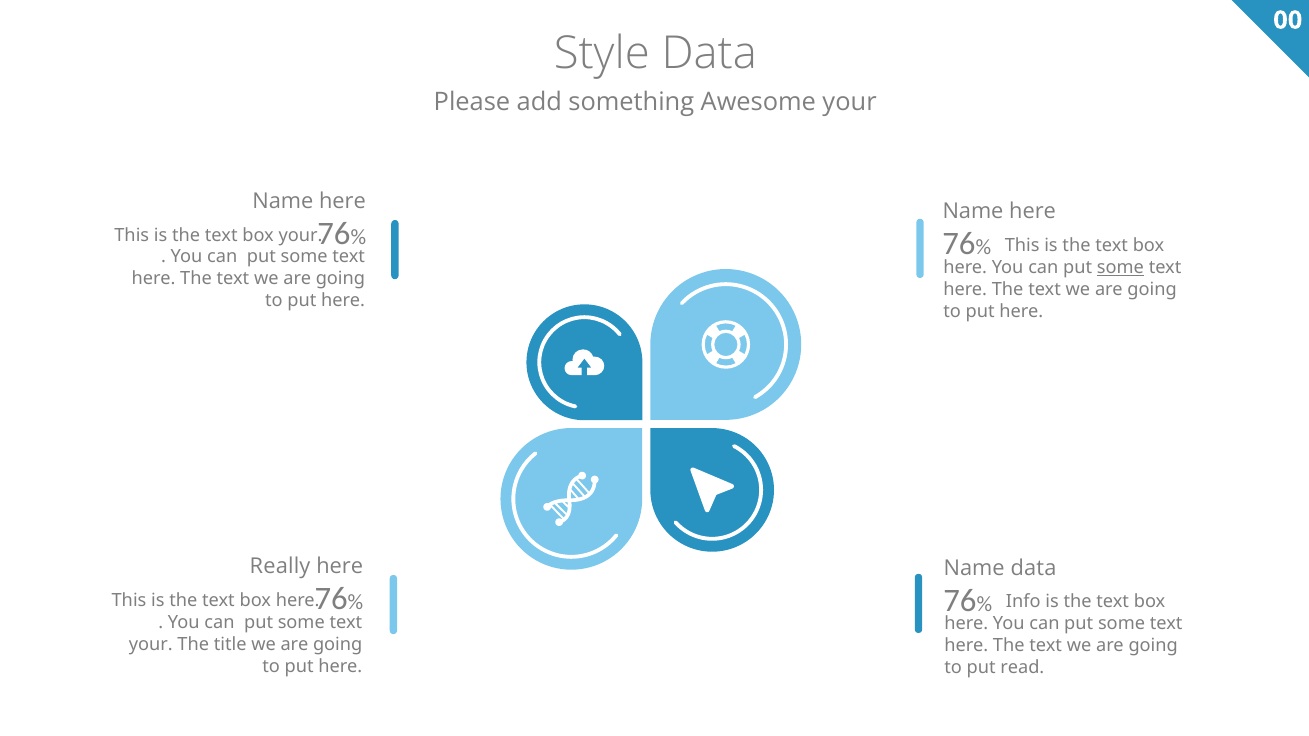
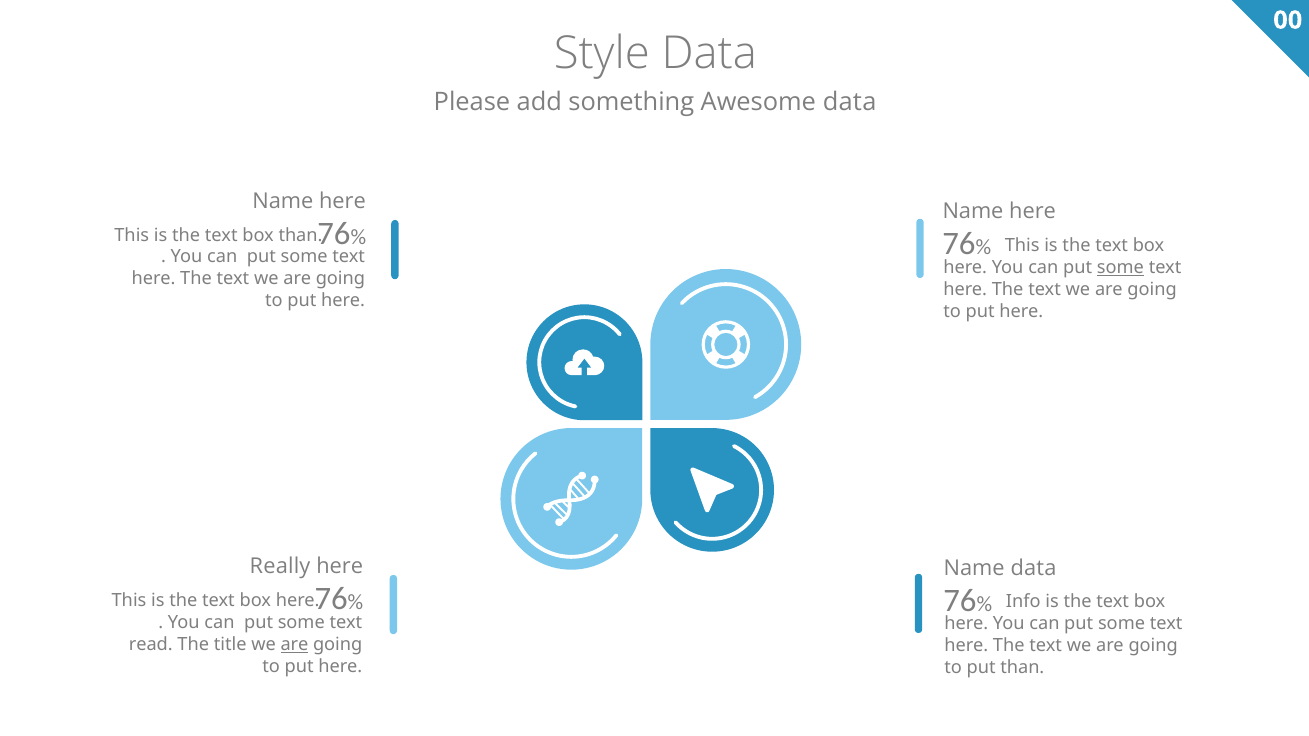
Awesome your: your -> data
box your: your -> than
your at (151, 645): your -> read
are at (294, 645) underline: none -> present
put read: read -> than
